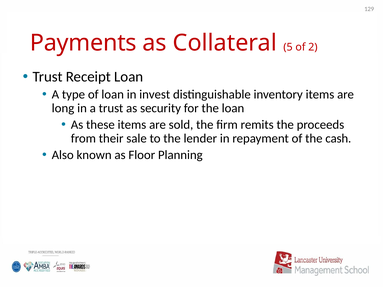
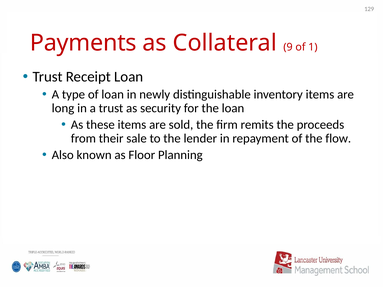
5: 5 -> 9
2: 2 -> 1
invest: invest -> newly
cash: cash -> flow
